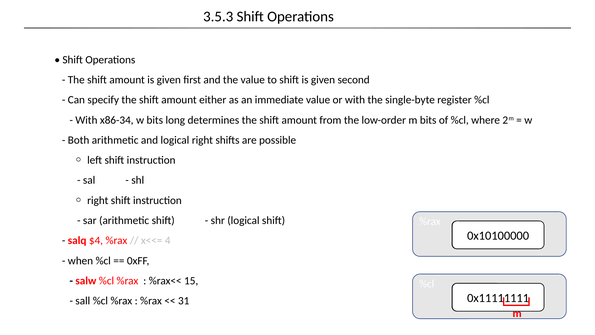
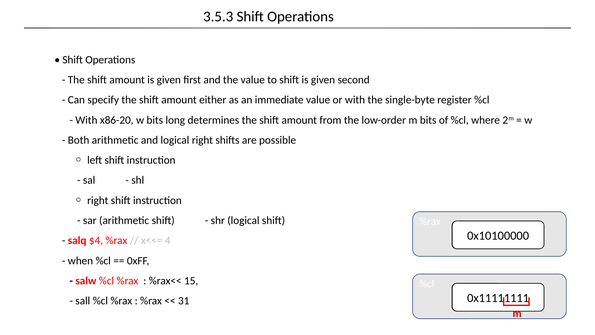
x86-34: x86-34 -> x86-20
